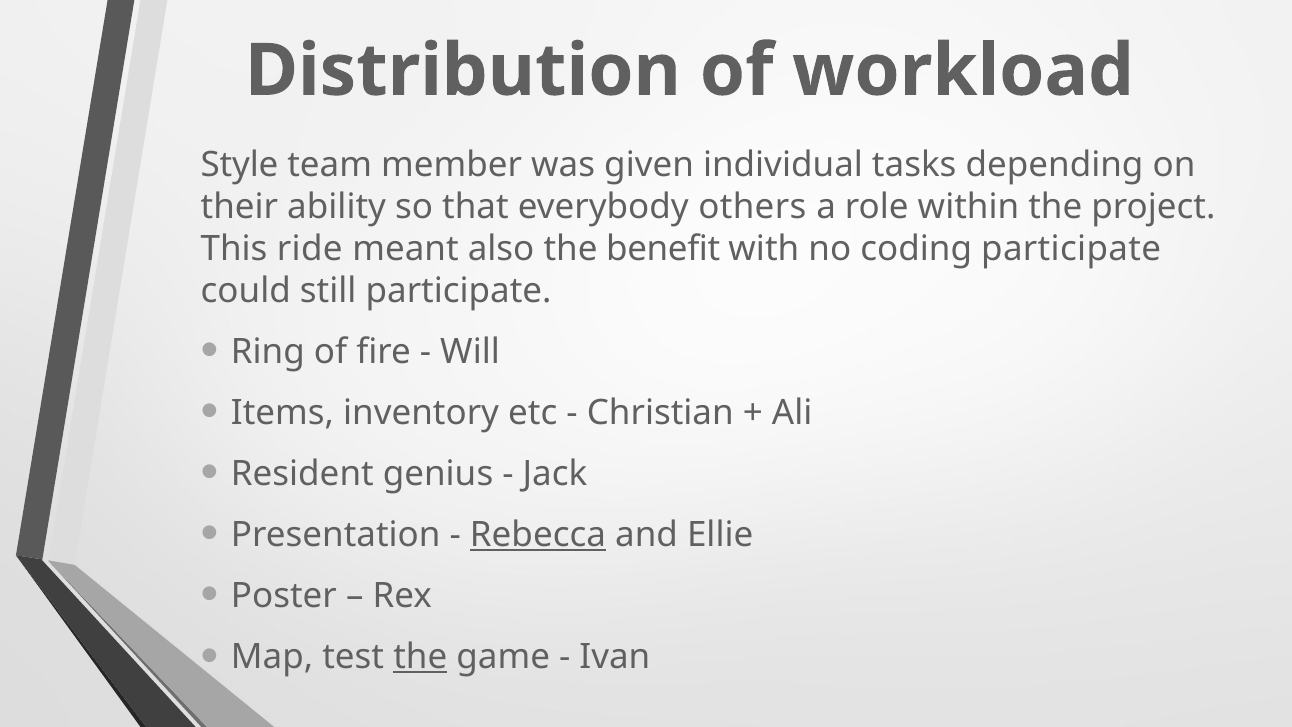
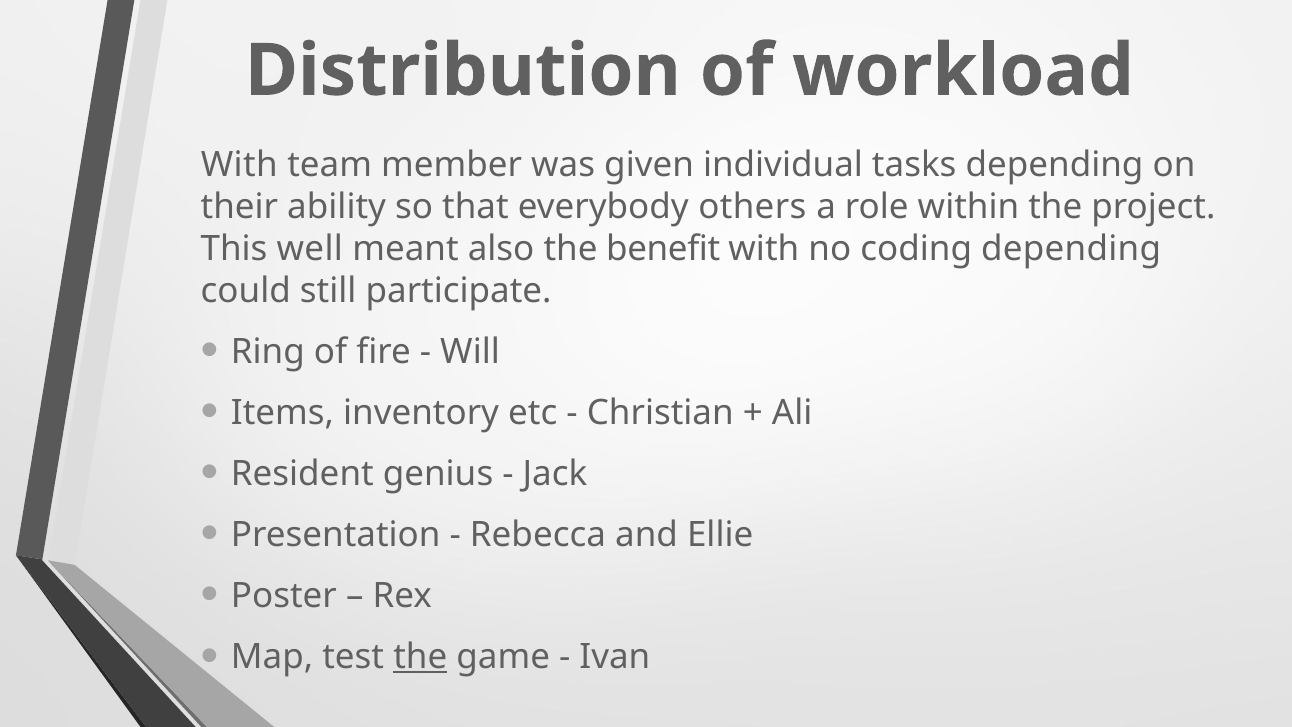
Style at (240, 164): Style -> With
ride: ride -> well
coding participate: participate -> depending
Rebecca underline: present -> none
